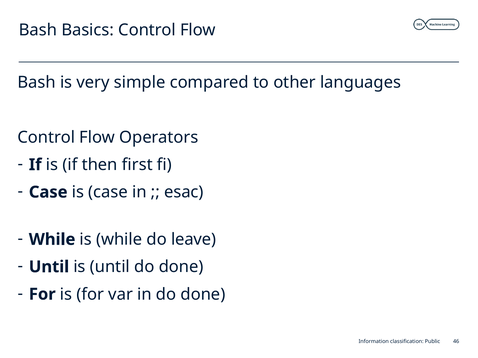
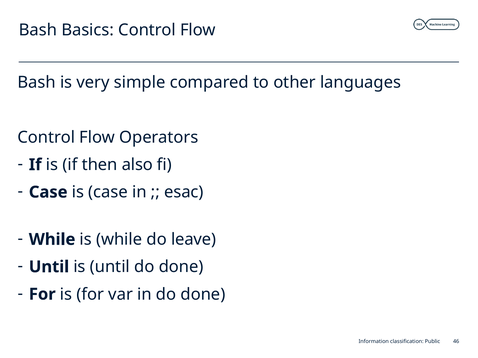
first: first -> also
